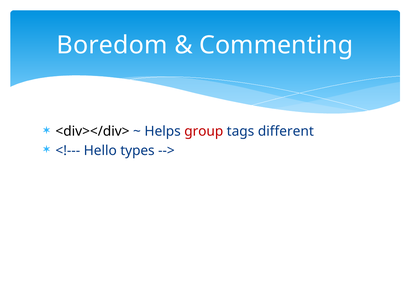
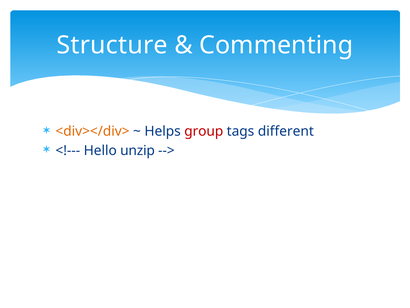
Boredom: Boredom -> Structure
<div></div> colour: black -> orange
types: types -> unzip
